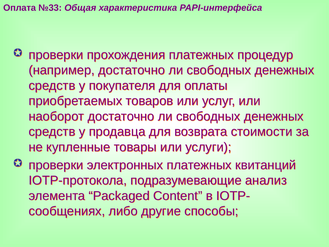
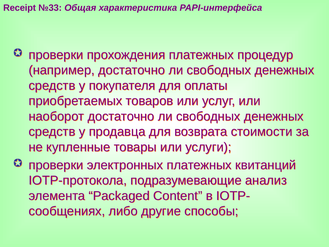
Оплата: Оплата -> Receipt
